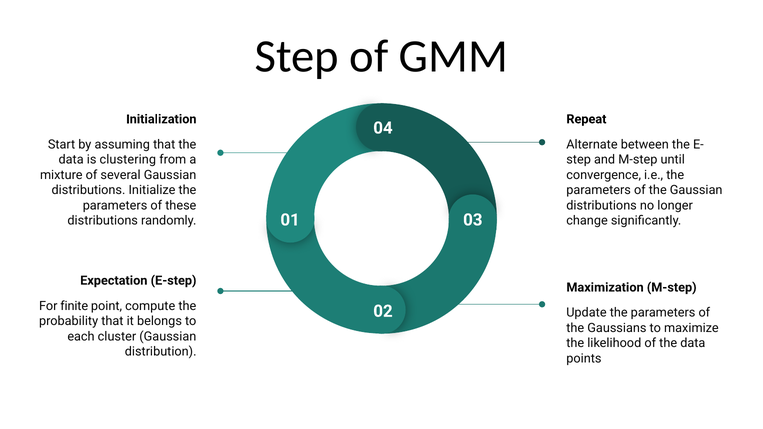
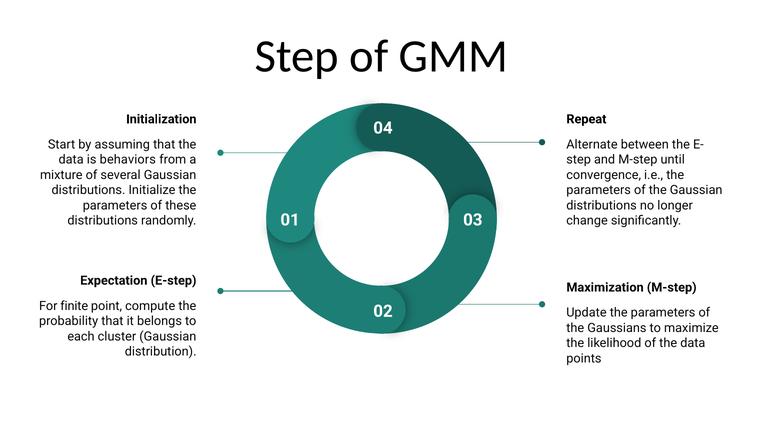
clustering: clustering -> behaviors
